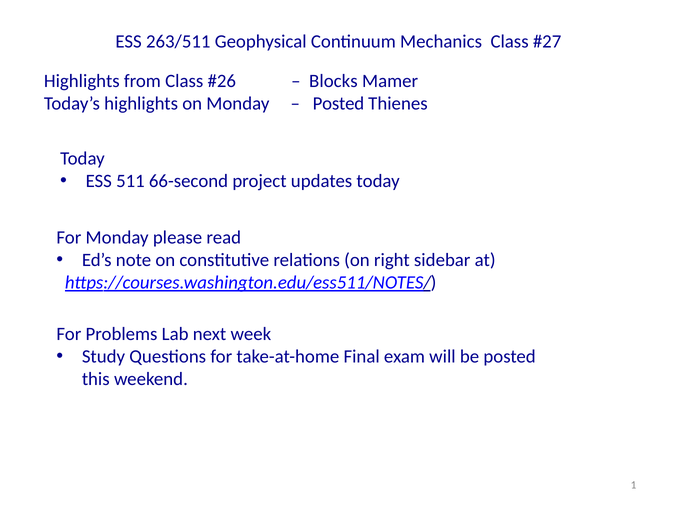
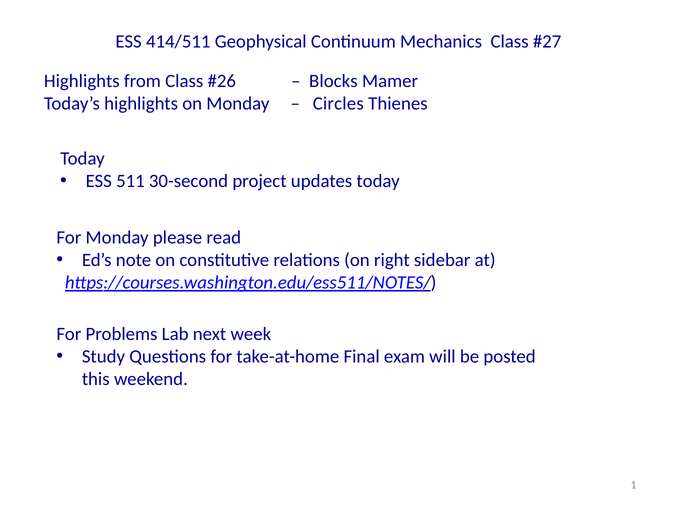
263/511: 263/511 -> 414/511
Posted at (338, 104): Posted -> Circles
66-second: 66-second -> 30-second
